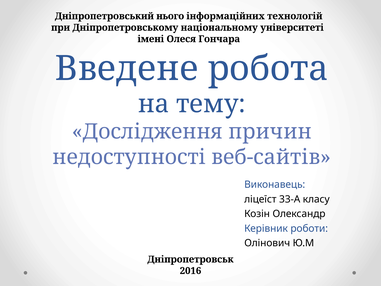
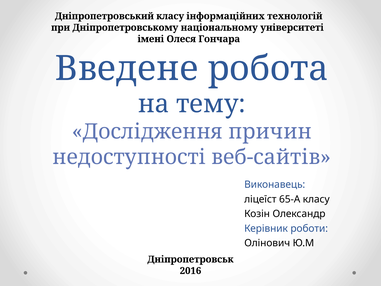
Дніпропетровський нього: нього -> класу
33-А: 33-А -> 65-А
